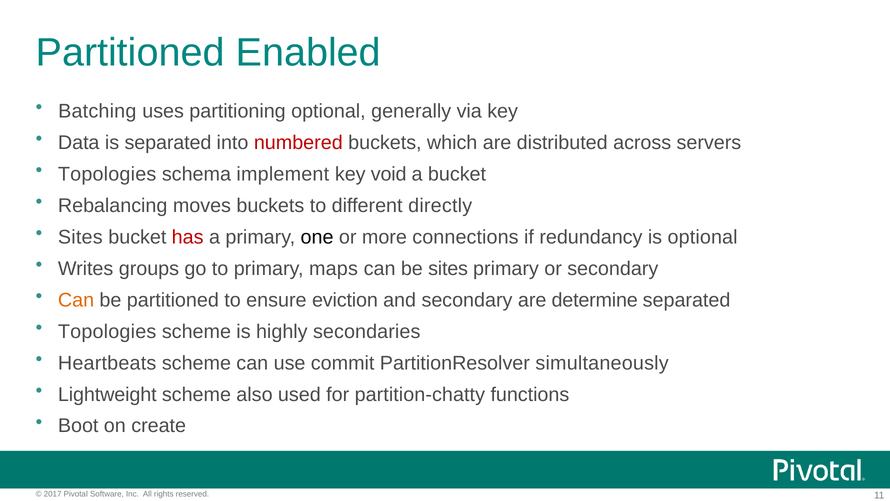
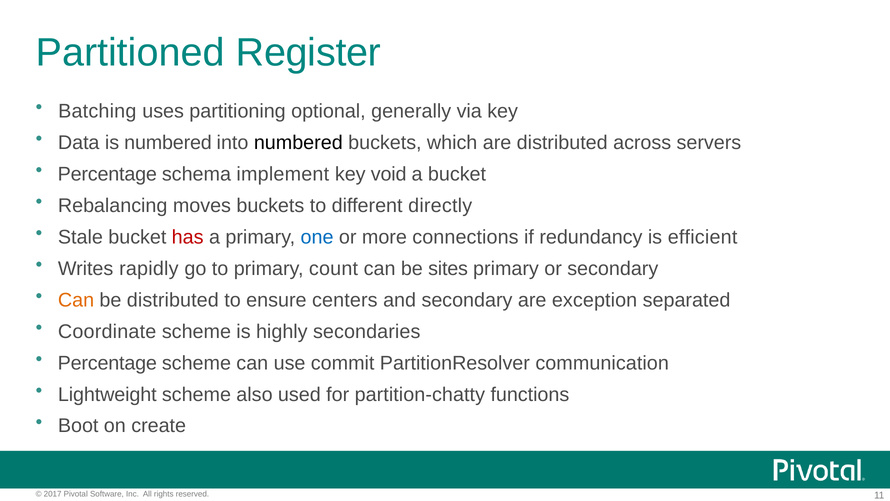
Enabled: Enabled -> Register
is separated: separated -> numbered
numbered at (298, 143) colour: red -> black
Topologies at (107, 174): Topologies -> Percentage
Sites at (80, 237): Sites -> Stale
one colour: black -> blue
is optional: optional -> efficient
groups: groups -> rapidly
maps: maps -> count
be partitioned: partitioned -> distributed
eviction: eviction -> centers
determine: determine -> exception
Topologies at (107, 331): Topologies -> Coordinate
Heartbeats at (107, 363): Heartbeats -> Percentage
simultaneously: simultaneously -> communication
